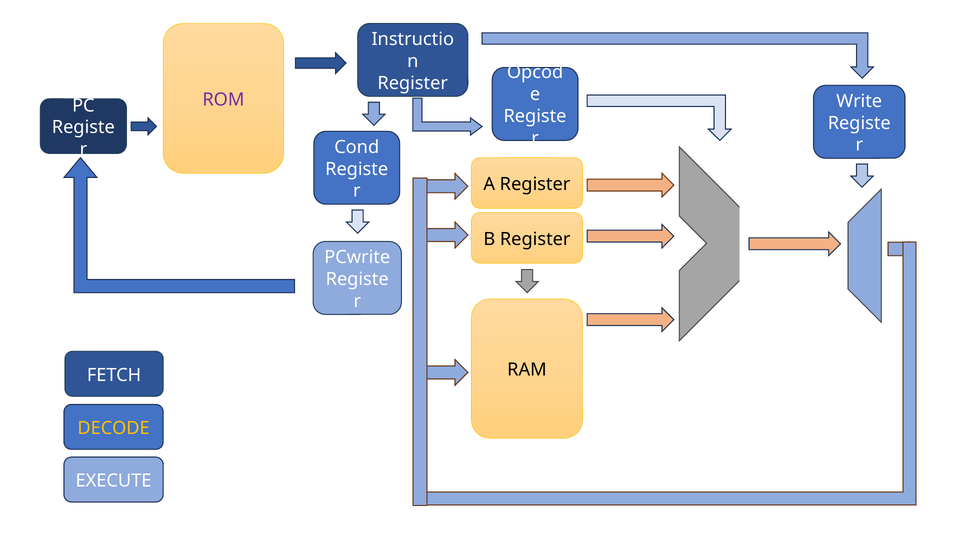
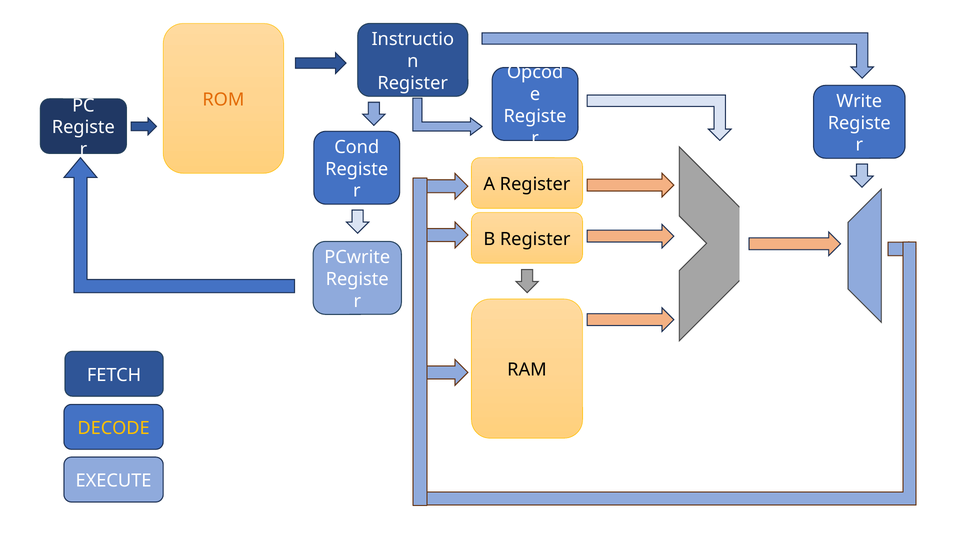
ROM colour: purple -> orange
